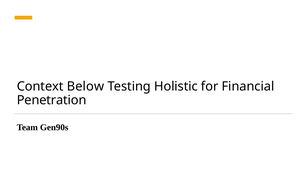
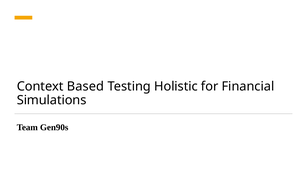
Below: Below -> Based
Penetration: Penetration -> Simulations
